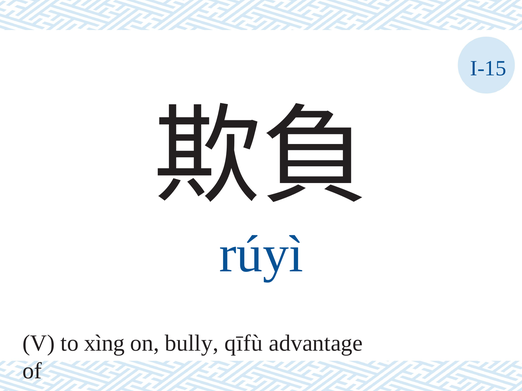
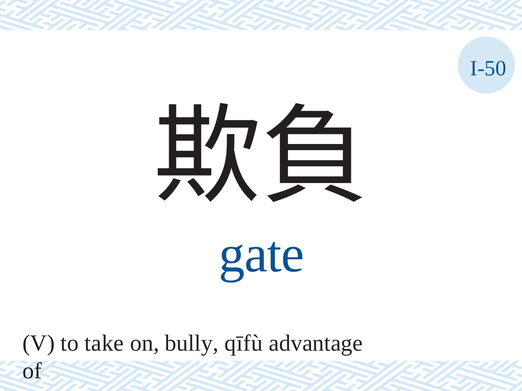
I-15: I-15 -> I-50
rúyì: rúyì -> gate
xìng: xìng -> take
